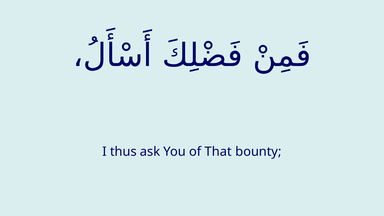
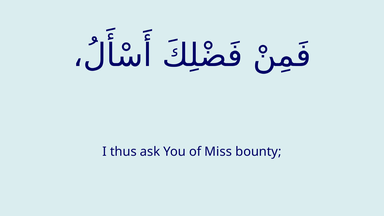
That: That -> Miss
